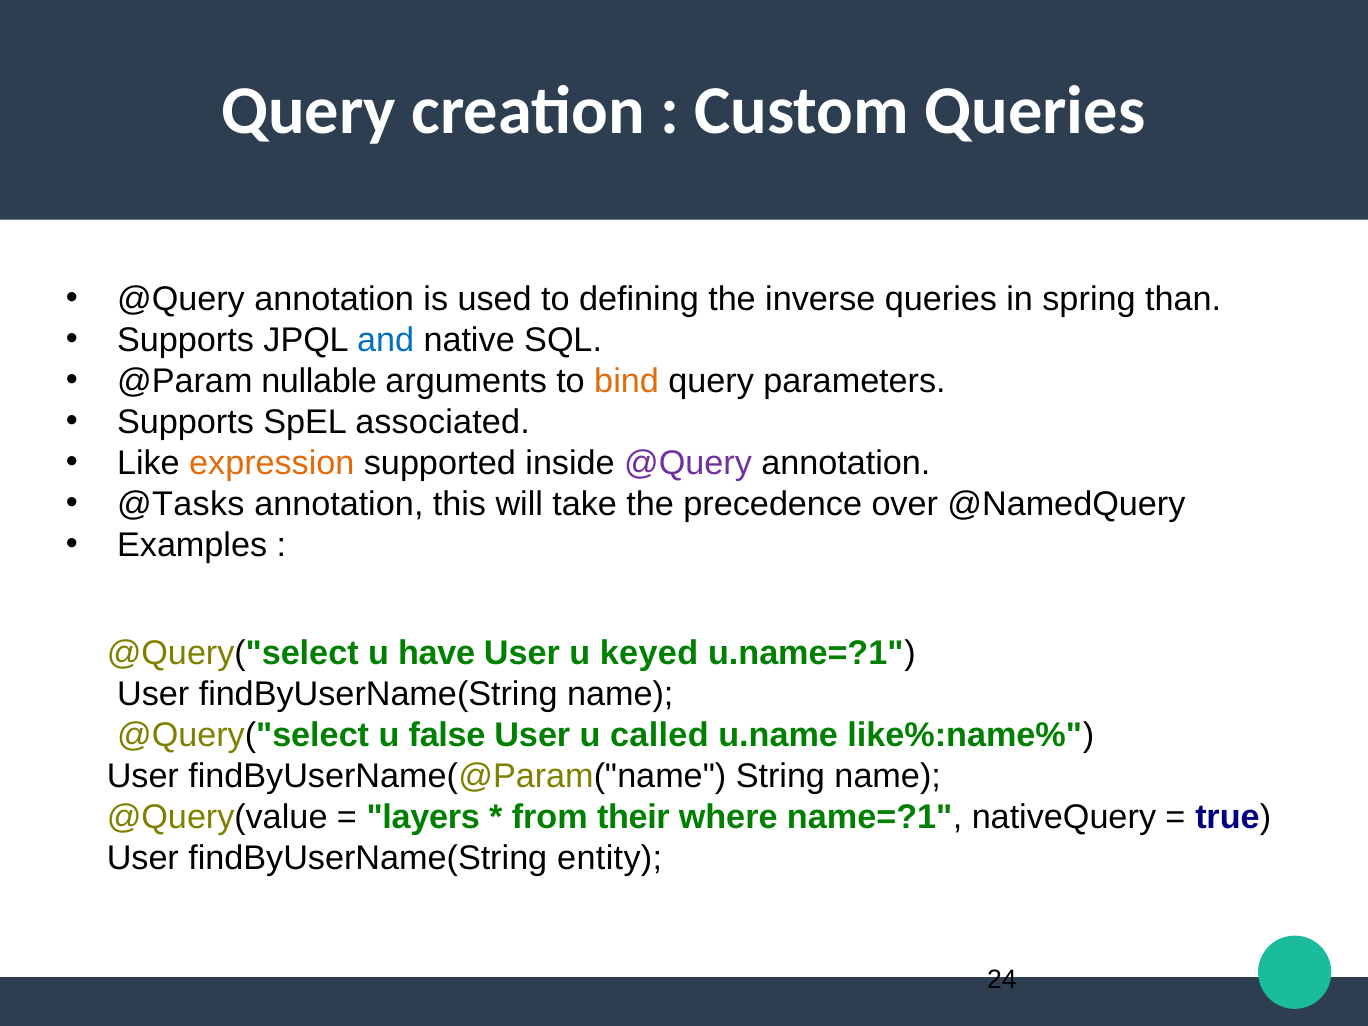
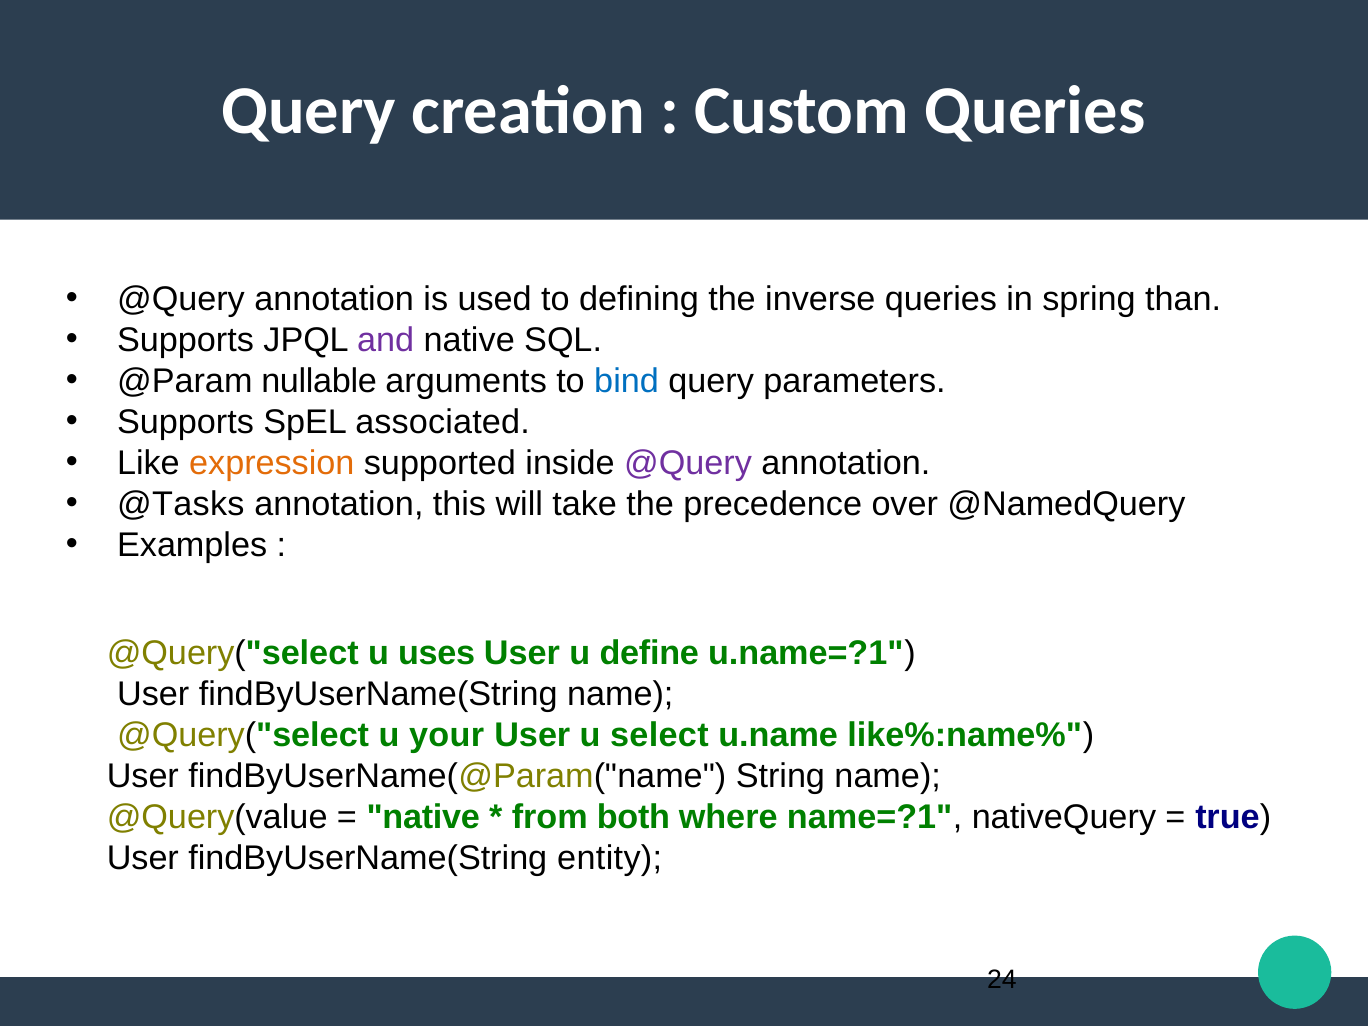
and colour: blue -> purple
bind colour: orange -> blue
have: have -> uses
keyed: keyed -> define
false: false -> your
called: called -> select
layers at (423, 817): layers -> native
their: their -> both
